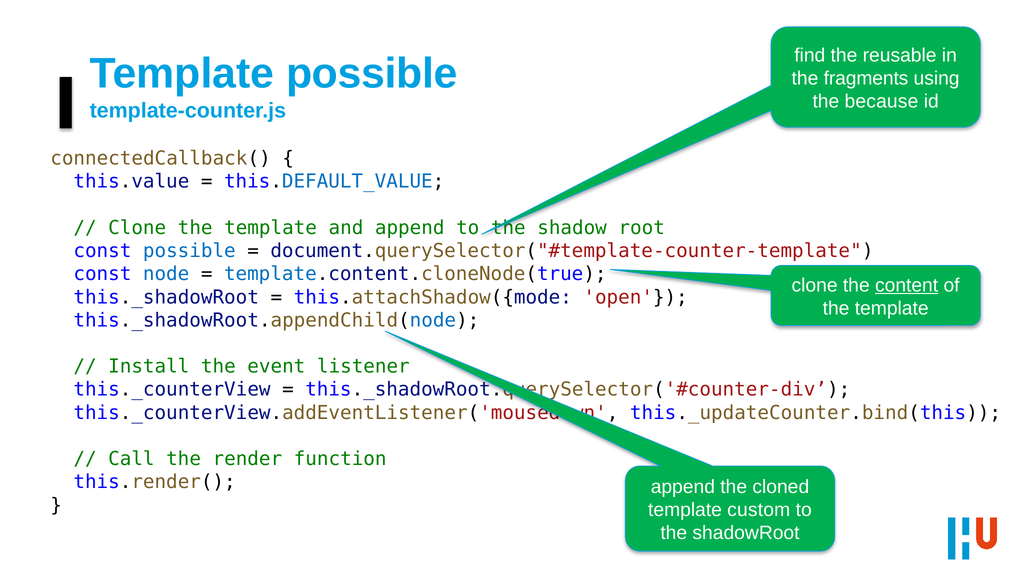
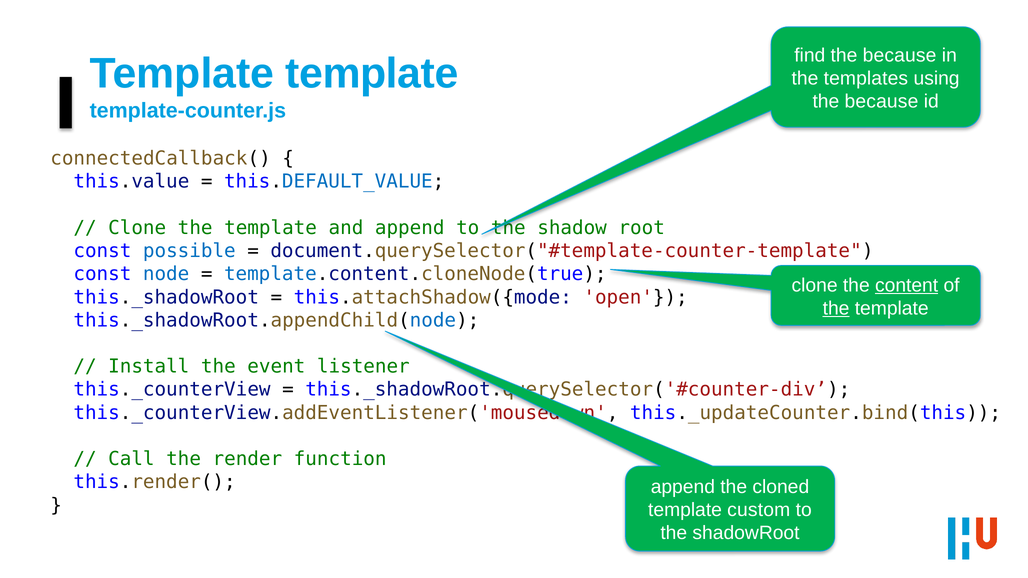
find the reusable: reusable -> because
Template possible: possible -> template
fragments: fragments -> templates
the at (836, 308) underline: none -> present
